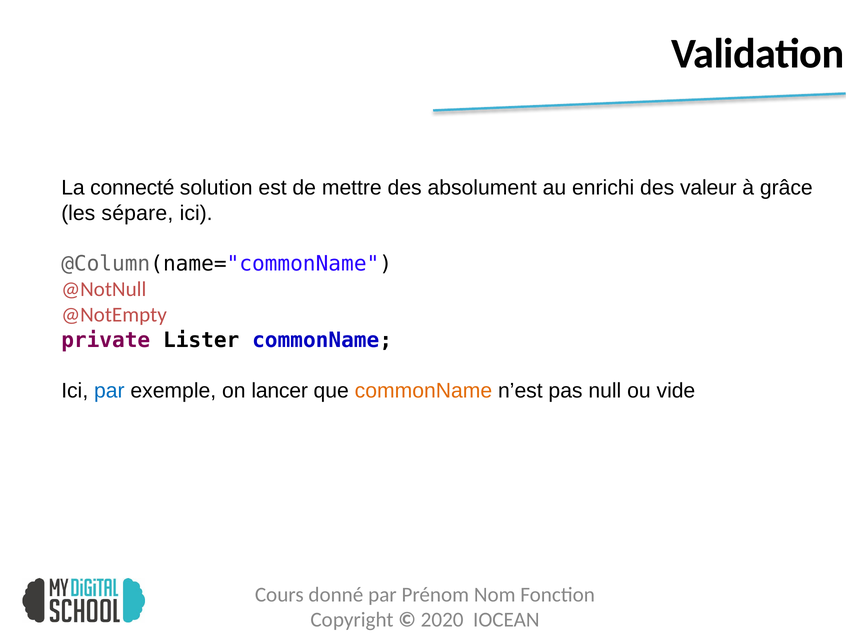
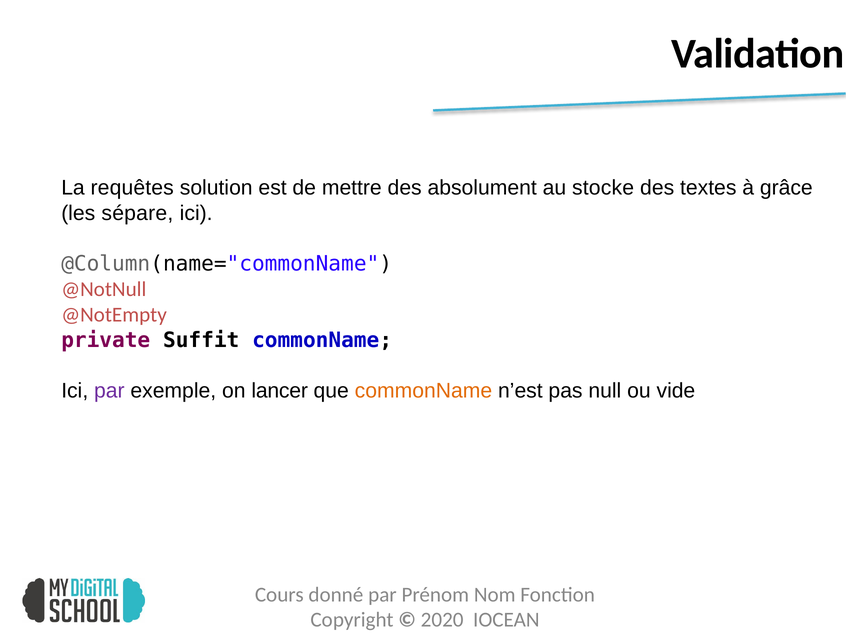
connecté: connecté -> requêtes
enrichi: enrichi -> stocke
valeur: valeur -> textes
Lister: Lister -> Suffit
par at (109, 391) colour: blue -> purple
